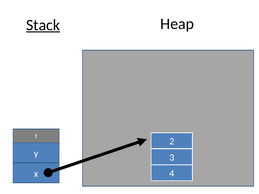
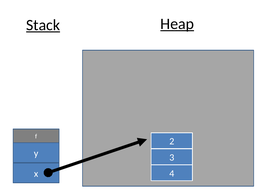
Heap underline: none -> present
